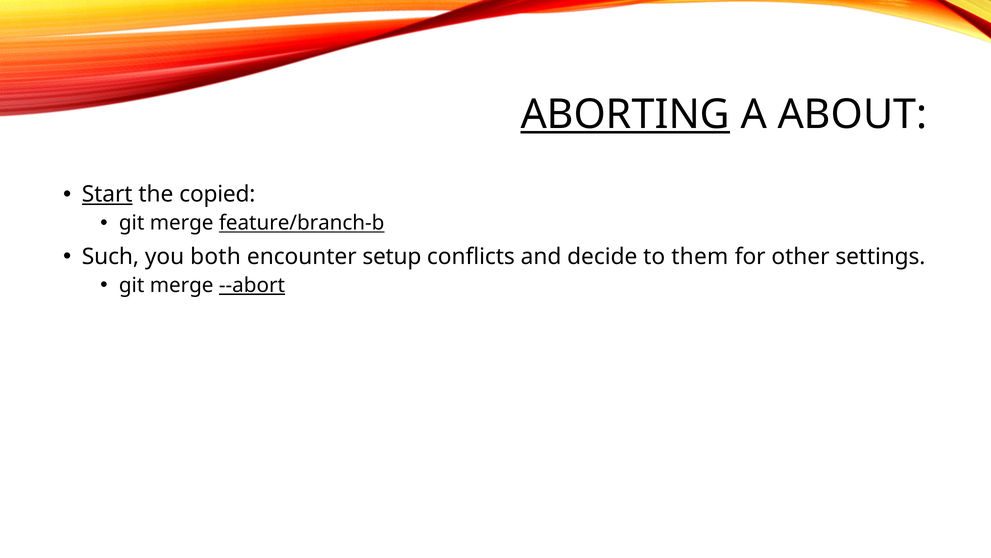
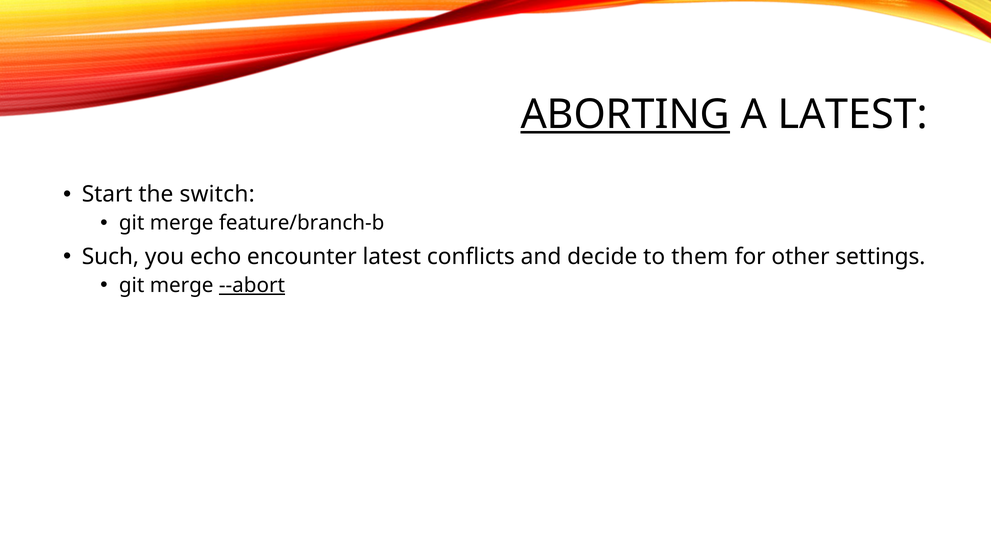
A ABOUT: ABOUT -> LATEST
Start underline: present -> none
copied: copied -> switch
feature/branch-b underline: present -> none
both: both -> echo
encounter setup: setup -> latest
